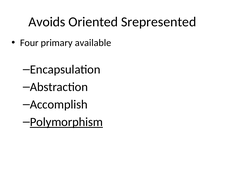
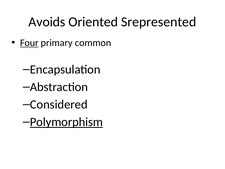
Four underline: none -> present
available: available -> common
Accomplish: Accomplish -> Considered
